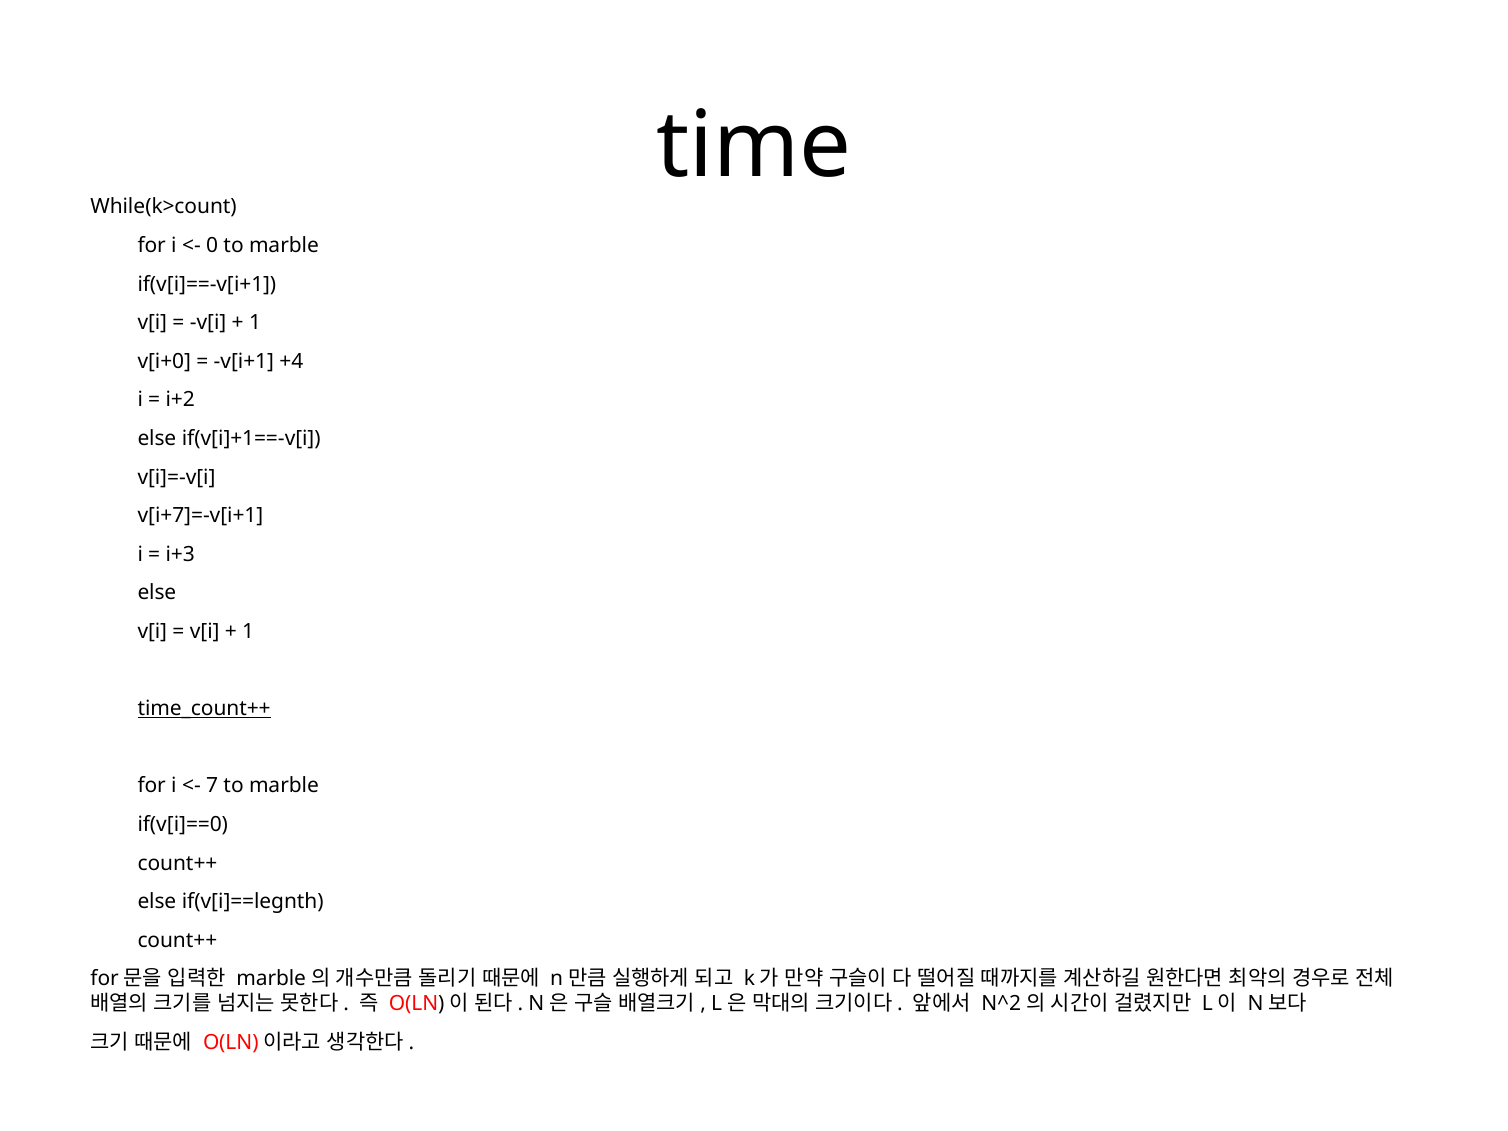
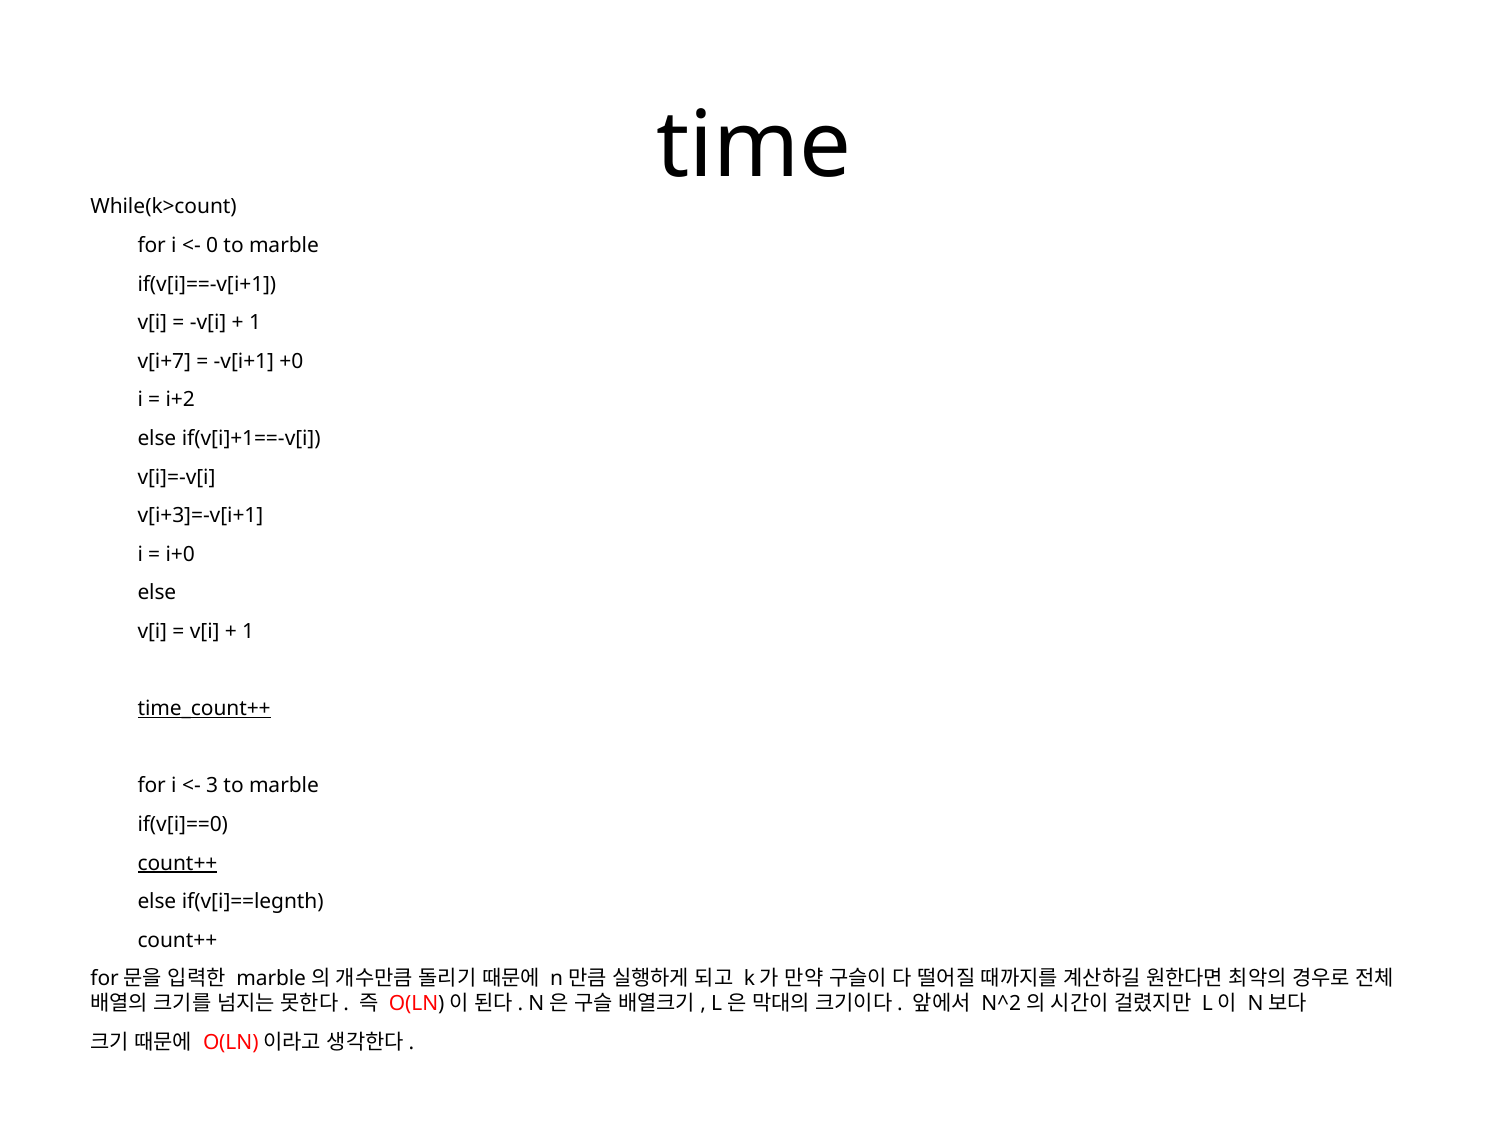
v[i+0: v[i+0 -> v[i+7
+4: +4 -> +0
v[i+7]=-v[i+1: v[i+7]=-v[i+1 -> v[i+3]=-v[i+1
i+3: i+3 -> i+0
7: 7 -> 3
count++ at (177, 863) underline: none -> present
